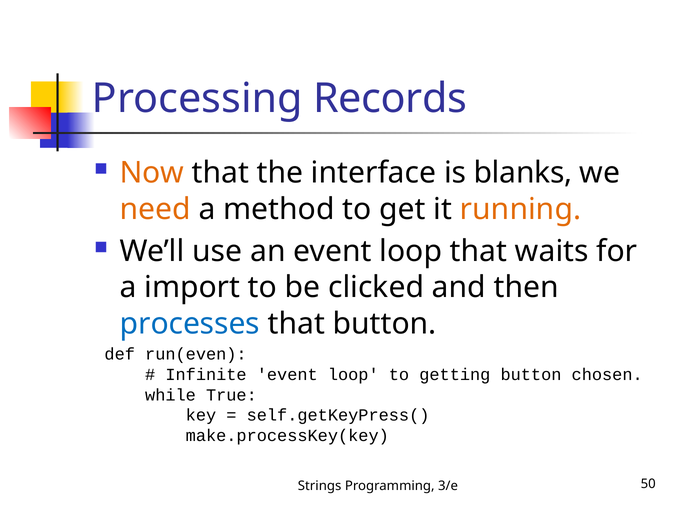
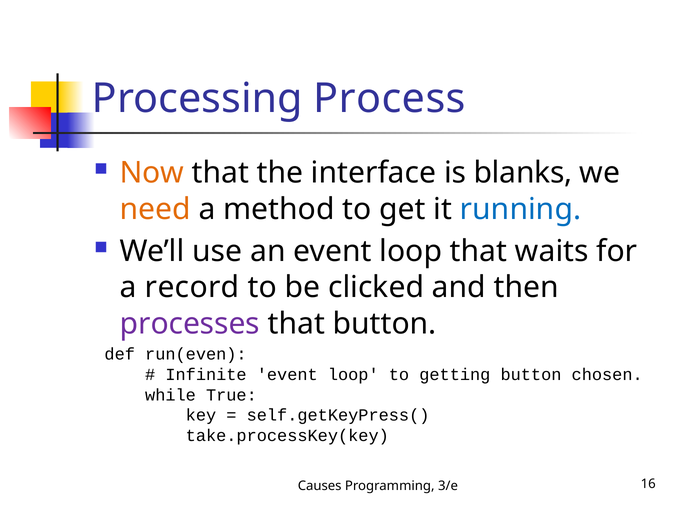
Records: Records -> Process
running colour: orange -> blue
import: import -> record
processes colour: blue -> purple
make.processKey(key: make.processKey(key -> take.processKey(key
Strings: Strings -> Causes
50: 50 -> 16
